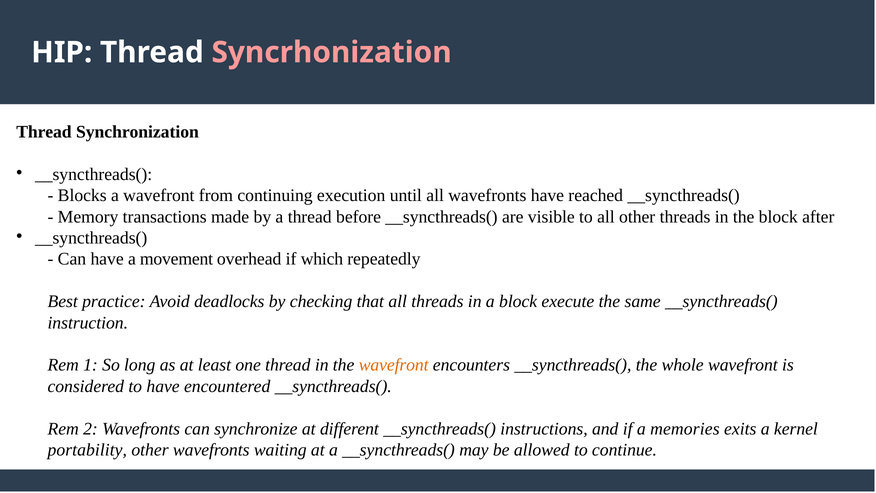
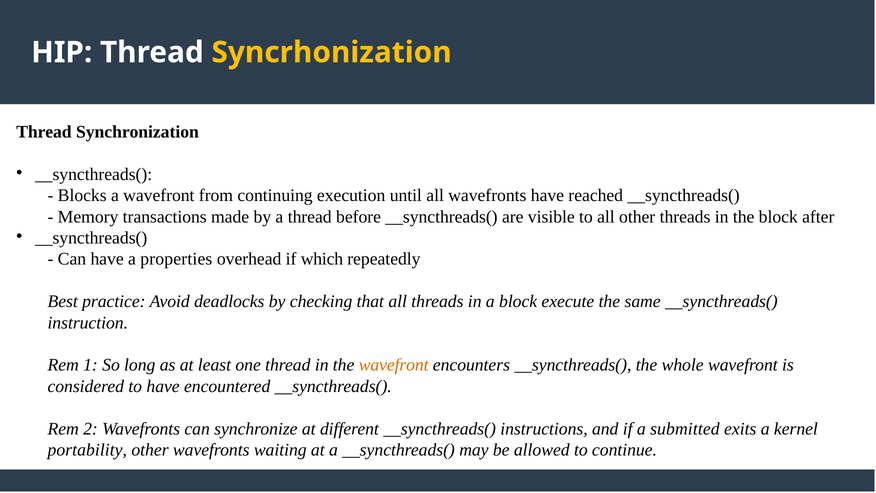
Syncrhonization colour: pink -> yellow
movement: movement -> properties
memories: memories -> submitted
